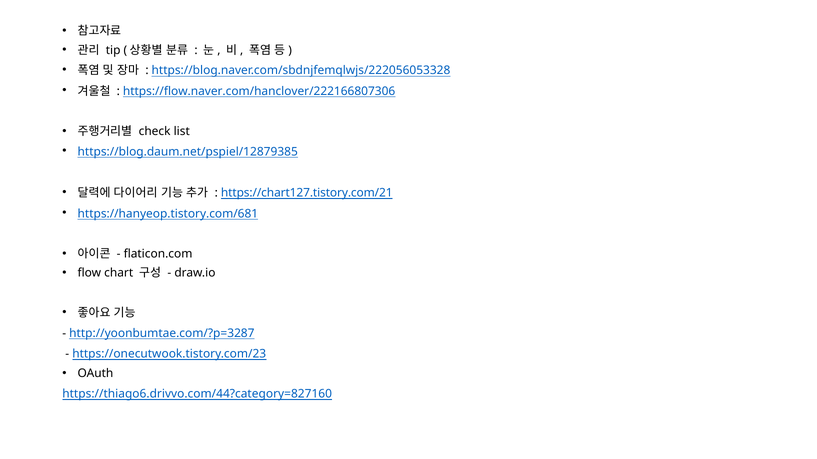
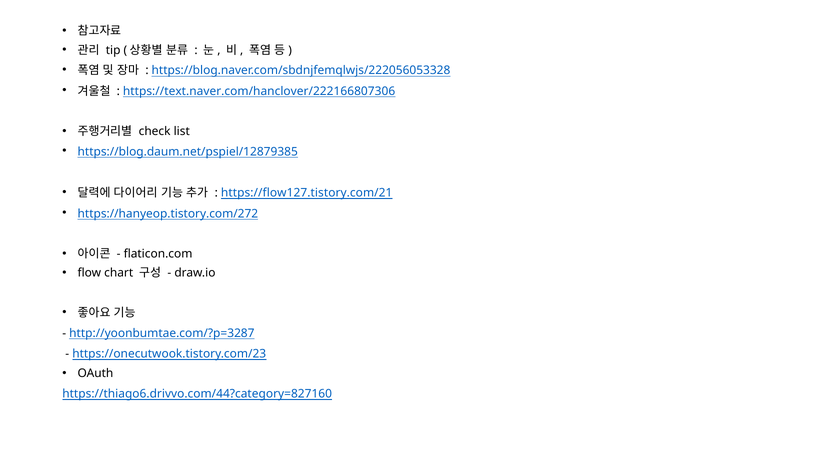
https://flow.naver.com/hanclover/222166807306: https://flow.naver.com/hanclover/222166807306 -> https://text.naver.com/hanclover/222166807306
https://chart127.tistory.com/21: https://chart127.tistory.com/21 -> https://flow127.tistory.com/21
https://hanyeop.tistory.com/681: https://hanyeop.tistory.com/681 -> https://hanyeop.tistory.com/272
